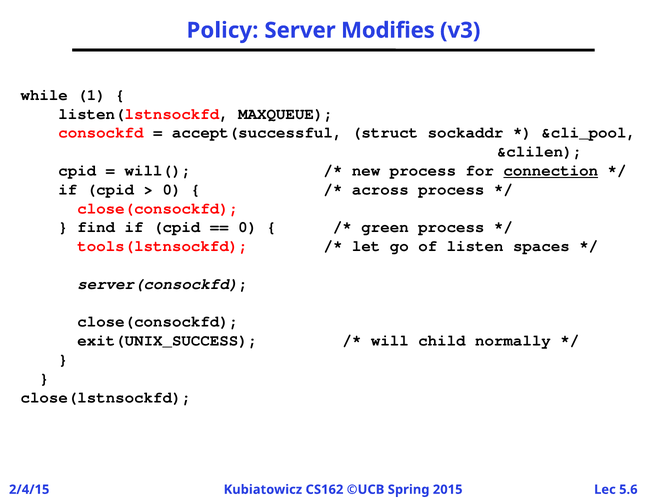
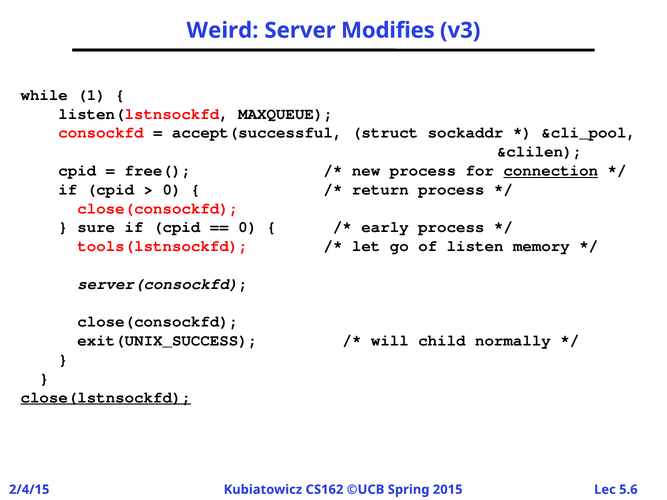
Policy: Policy -> Weird
will(: will( -> free(
across: across -> return
find: find -> sure
green: green -> early
spaces: spaces -> memory
close(lstnsockfd underline: none -> present
